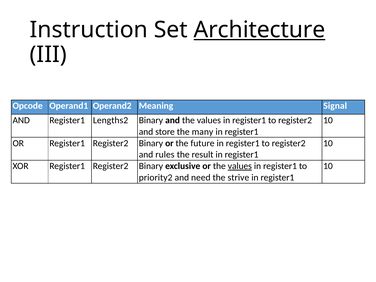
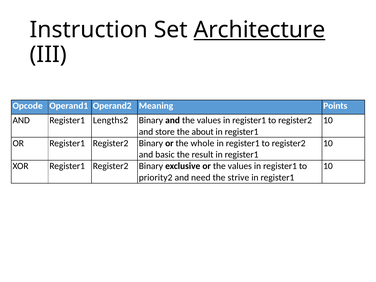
Signal: Signal -> Points
many: many -> about
future: future -> whole
rules: rules -> basic
values at (240, 166) underline: present -> none
